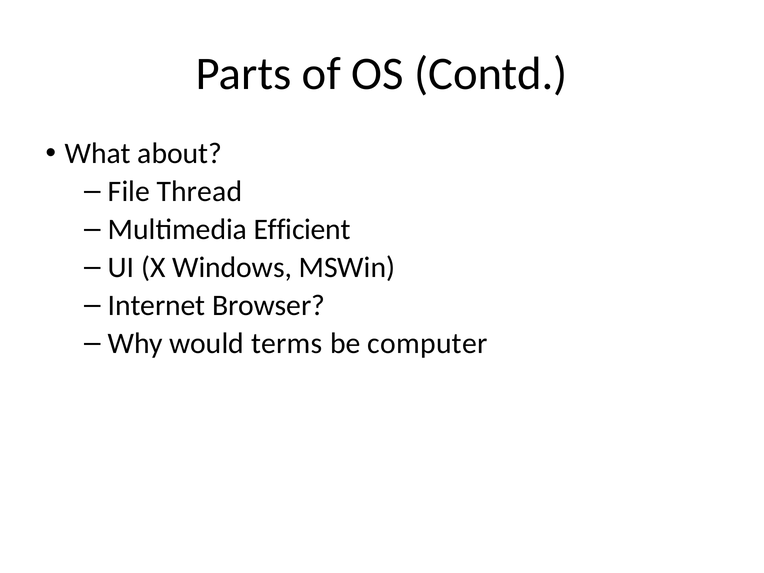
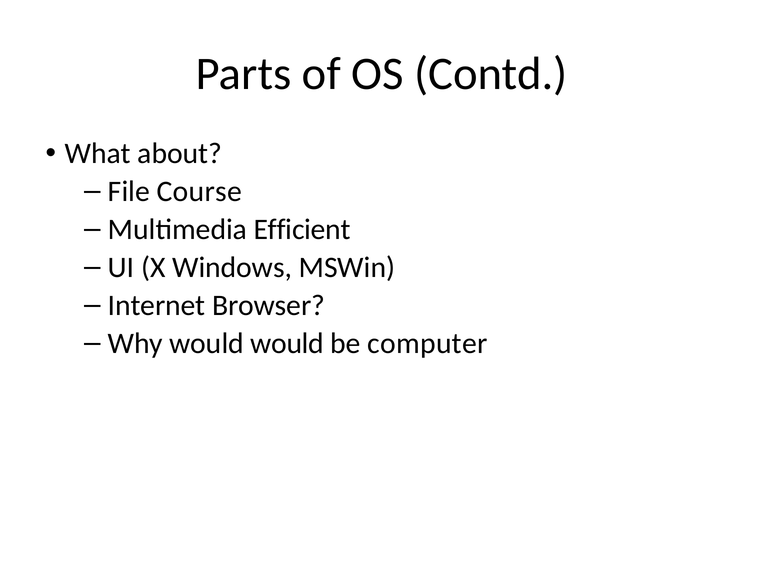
Thread: Thread -> Course
would terms: terms -> would
